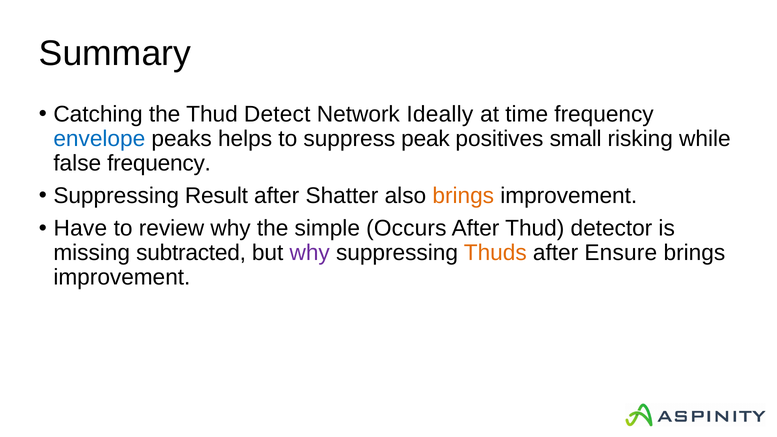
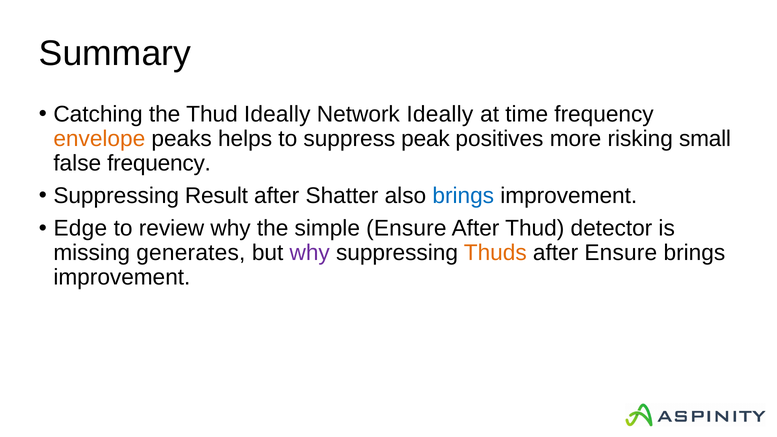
Thud Detect: Detect -> Ideally
envelope colour: blue -> orange
small: small -> more
while: while -> small
brings at (463, 196) colour: orange -> blue
Have: Have -> Edge
simple Occurs: Occurs -> Ensure
subtracted: subtracted -> generates
